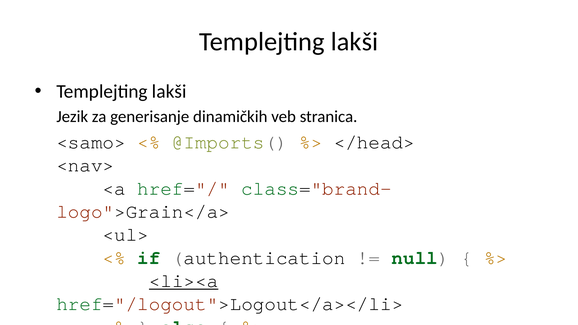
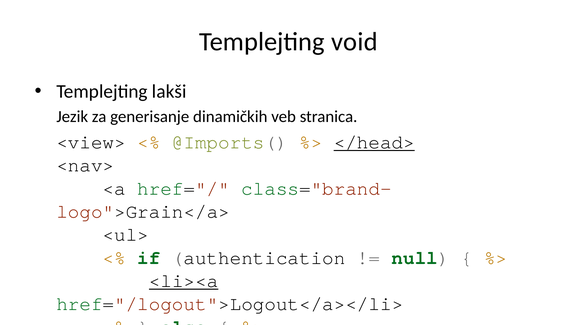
lakši at (355, 42): lakši -> void
<samo>: <samo> -> <view>
</head> underline: none -> present
